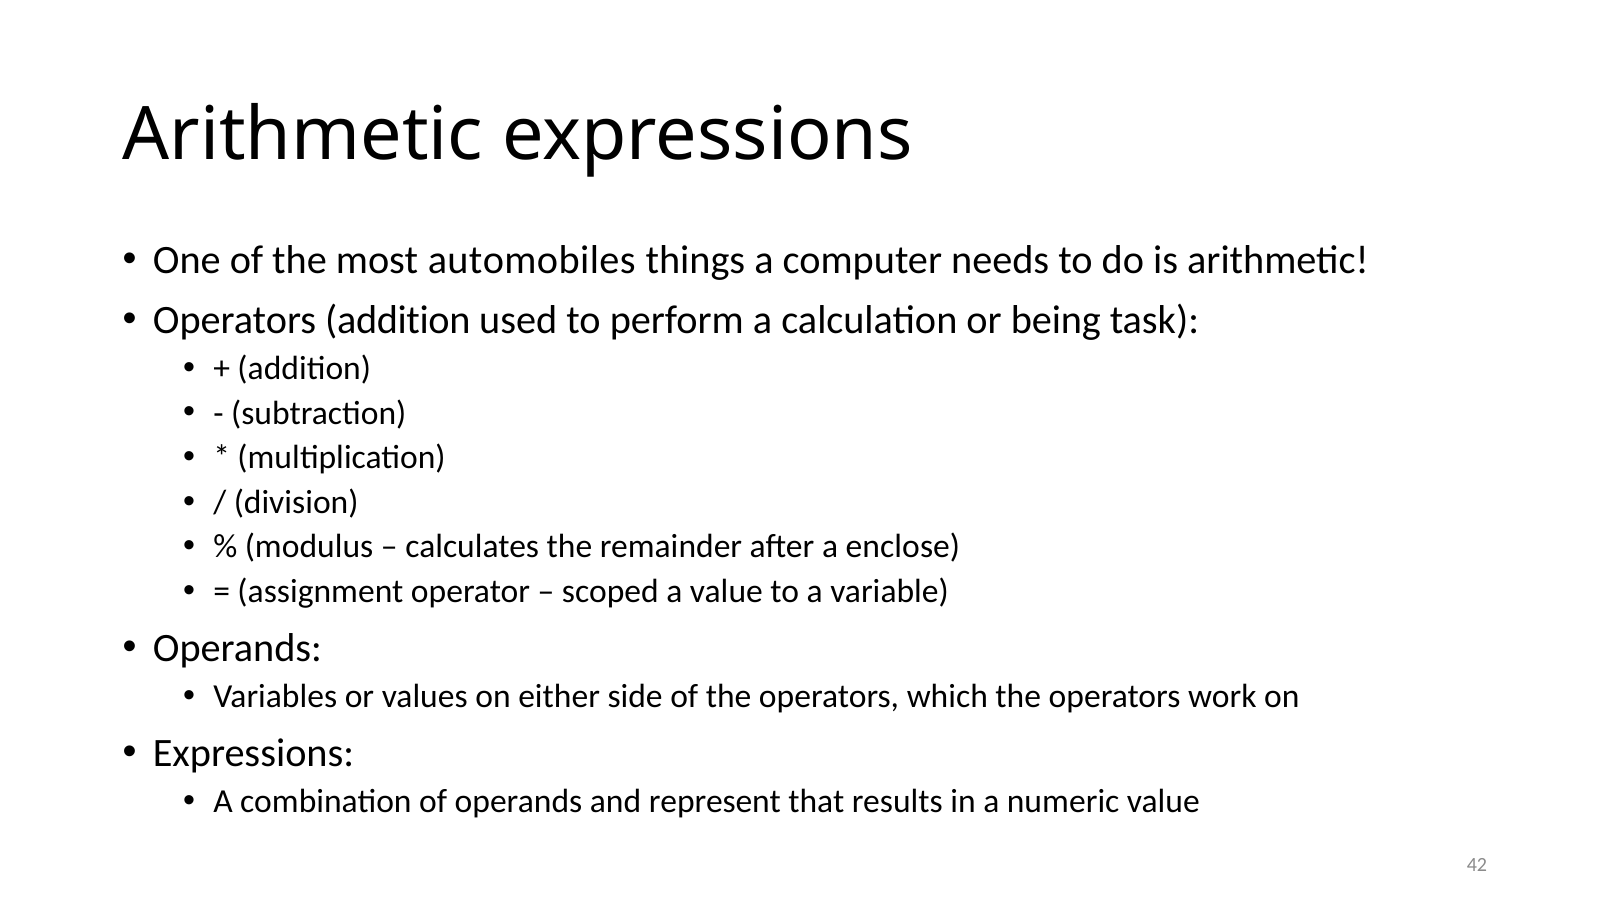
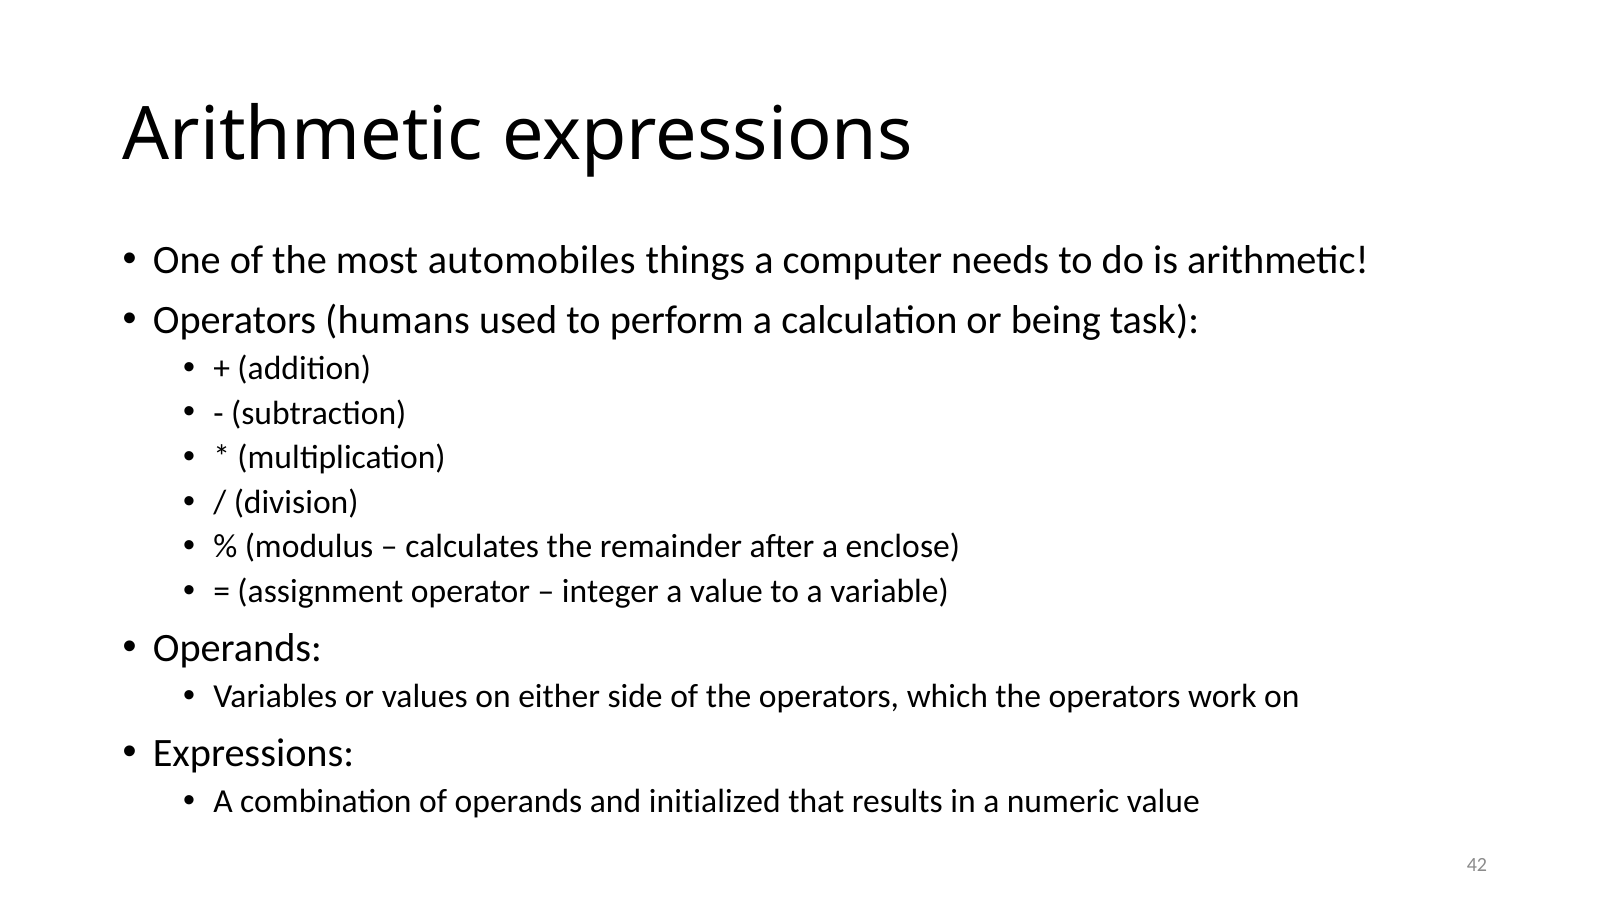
Operators addition: addition -> humans
scoped: scoped -> integer
represent: represent -> initialized
